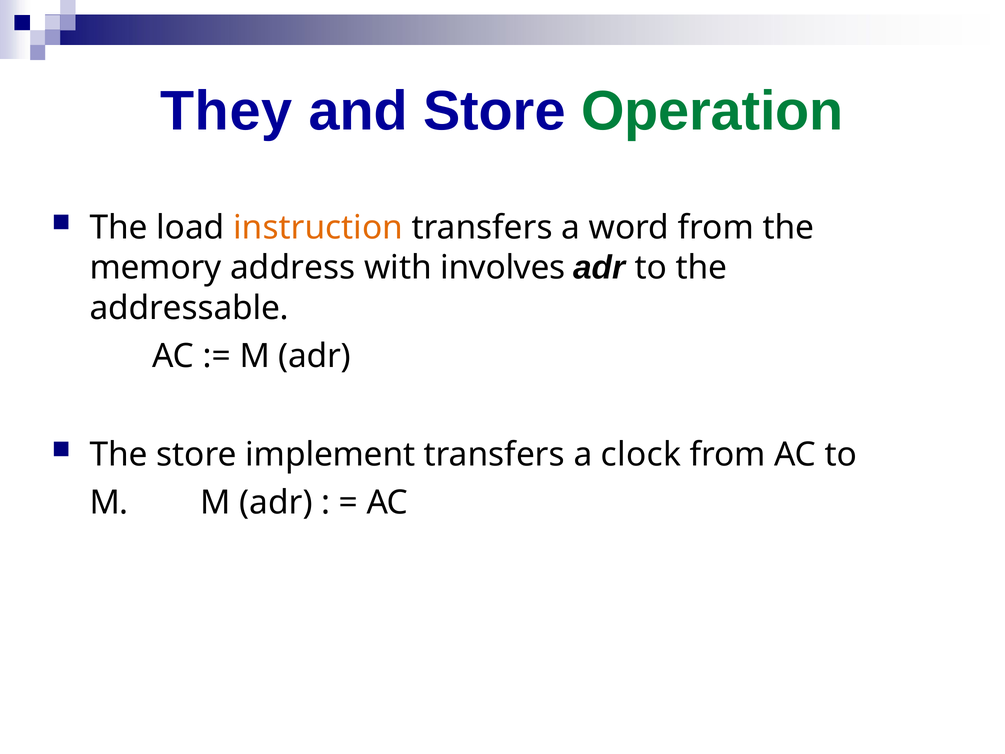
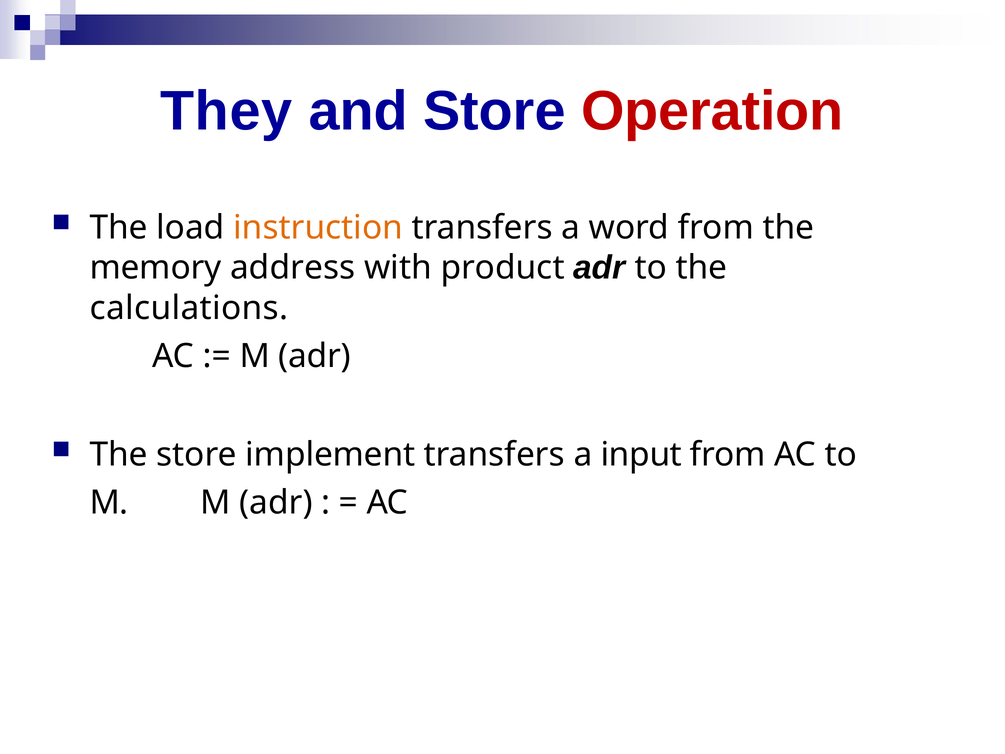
Operation colour: green -> red
involves: involves -> product
addressable: addressable -> calculations
clock: clock -> input
